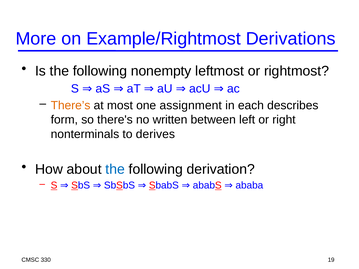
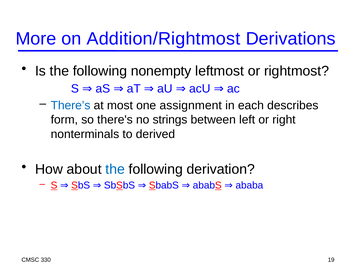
Example/Rightmost: Example/Rightmost -> Addition/Rightmost
There’s colour: orange -> blue
written: written -> strings
derives: derives -> derived
